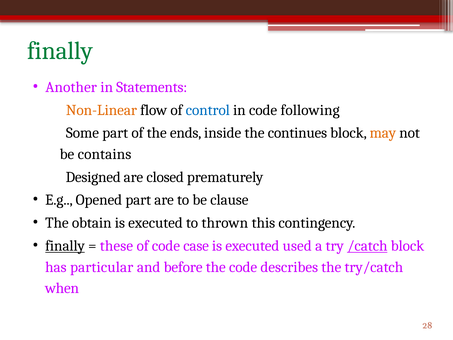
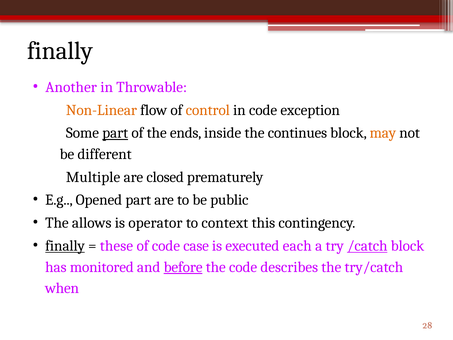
finally at (60, 51) colour: green -> black
Statements: Statements -> Throwable
control colour: blue -> orange
following: following -> exception
part at (115, 133) underline: none -> present
contains: contains -> different
Designed: Designed -> Multiple
clause: clause -> public
obtain: obtain -> allows
executed at (155, 223): executed -> operator
thrown: thrown -> context
used: used -> each
particular: particular -> monitored
before underline: none -> present
